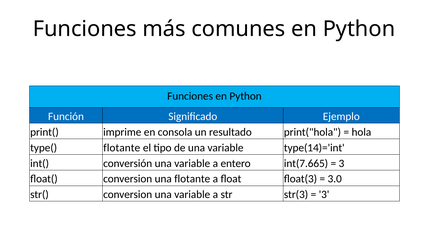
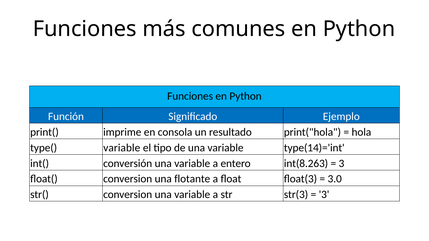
type( flotante: flotante -> variable
int(7.665: int(7.665 -> int(8.263
